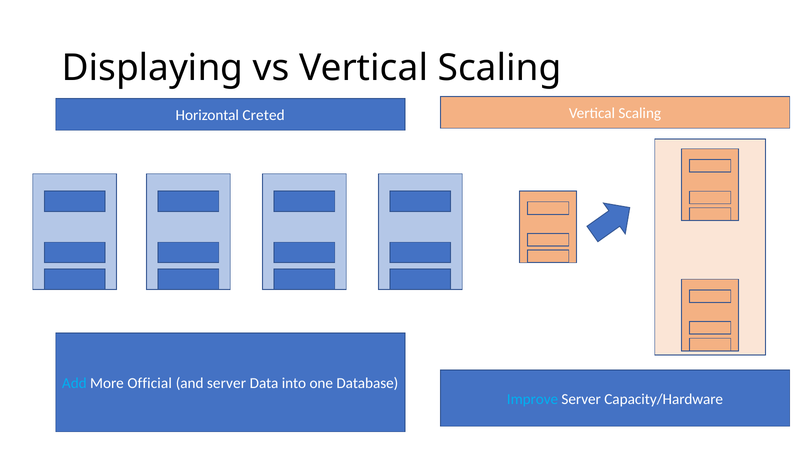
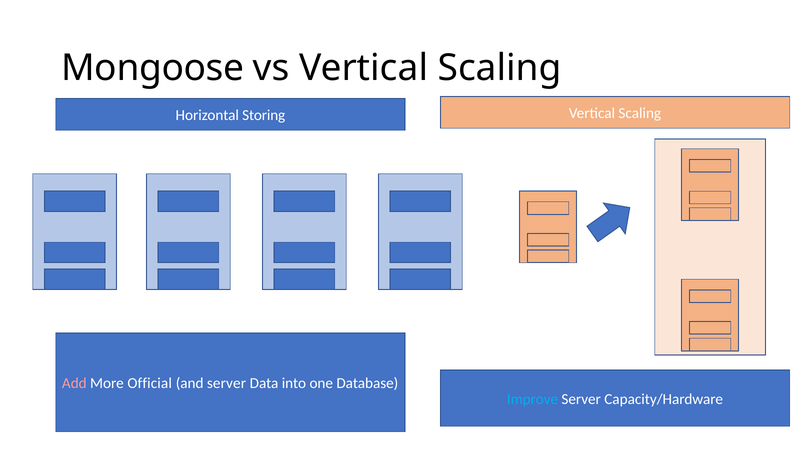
Displaying: Displaying -> Mongoose
Creted: Creted -> Storing
Add colour: light blue -> pink
